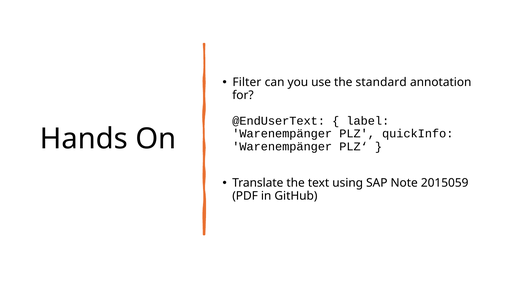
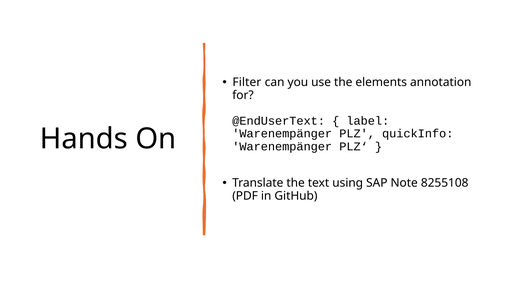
standard: standard -> elements
2015059: 2015059 -> 8255108
